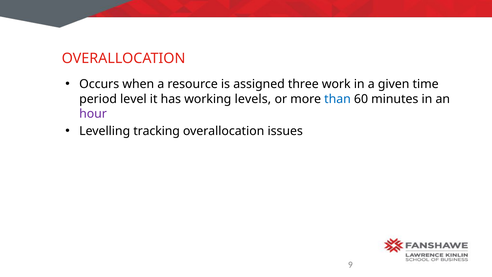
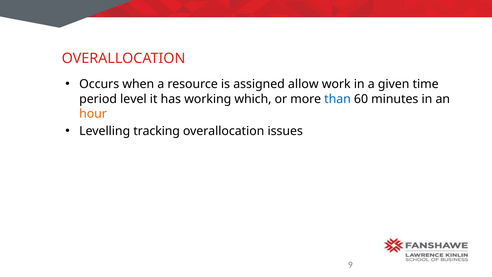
three: three -> allow
levels: levels -> which
hour colour: purple -> orange
